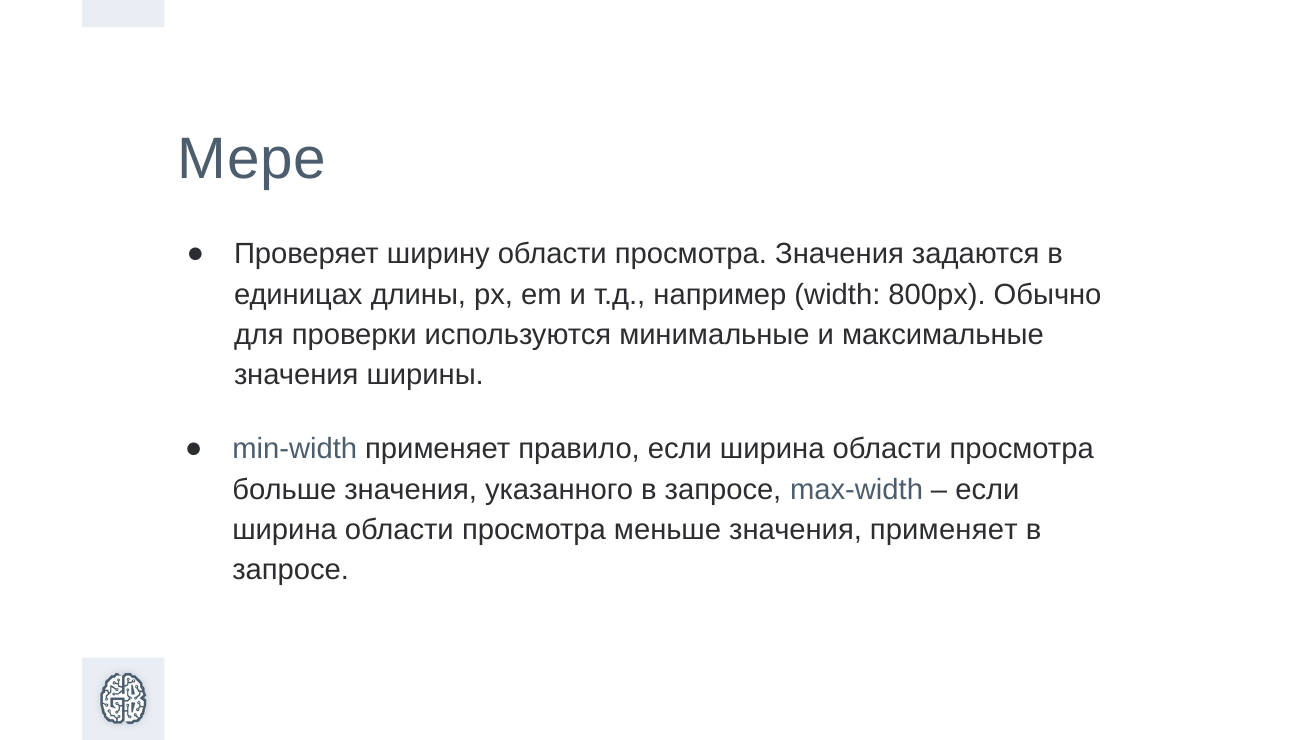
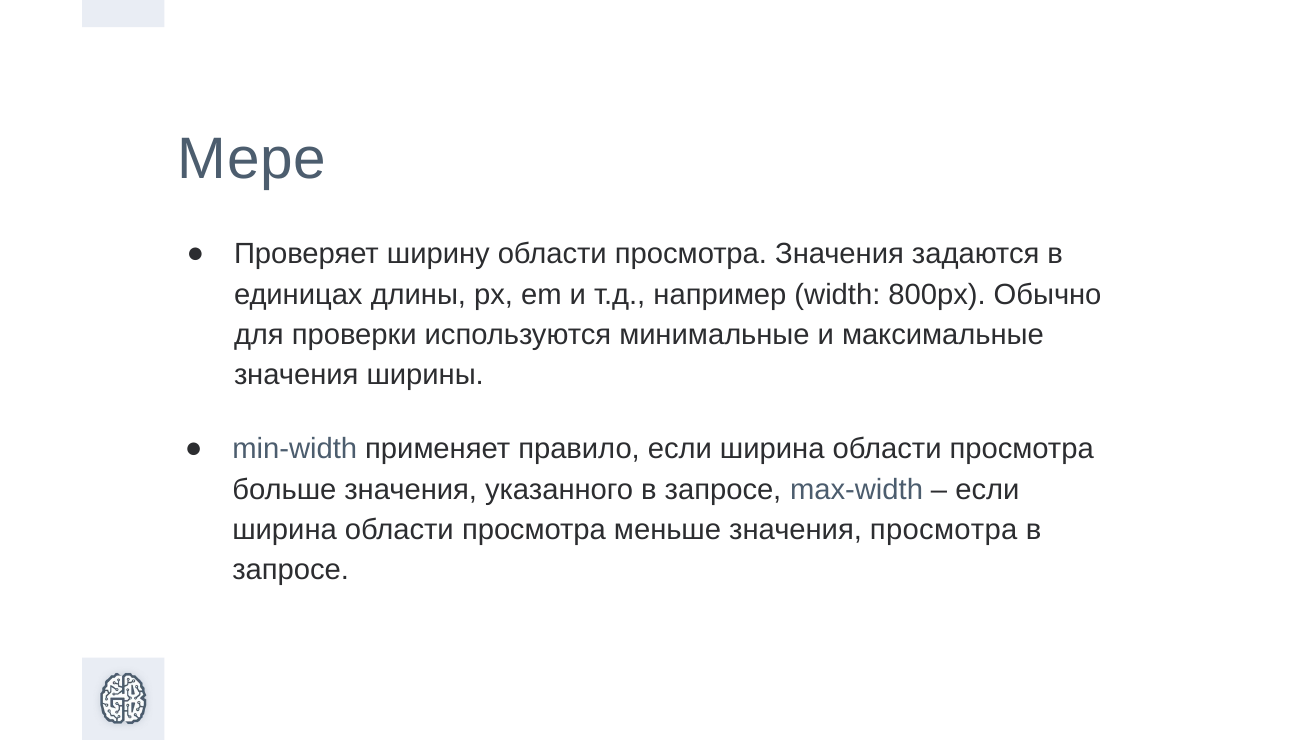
значения применяет: применяет -> просмотра
